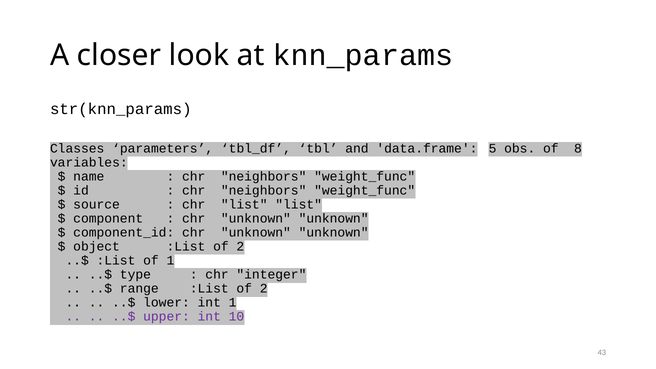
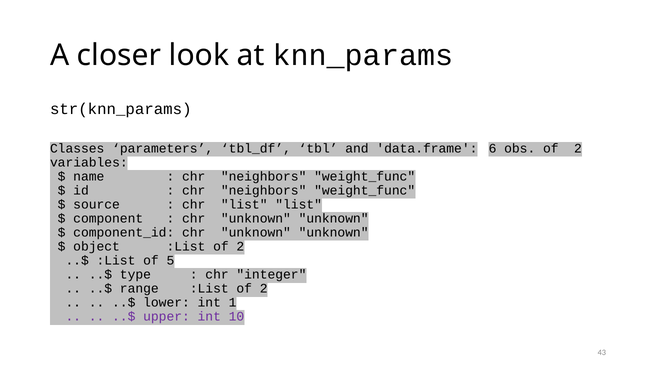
5: 5 -> 6
obs of 8: 8 -> 2
of 1: 1 -> 5
